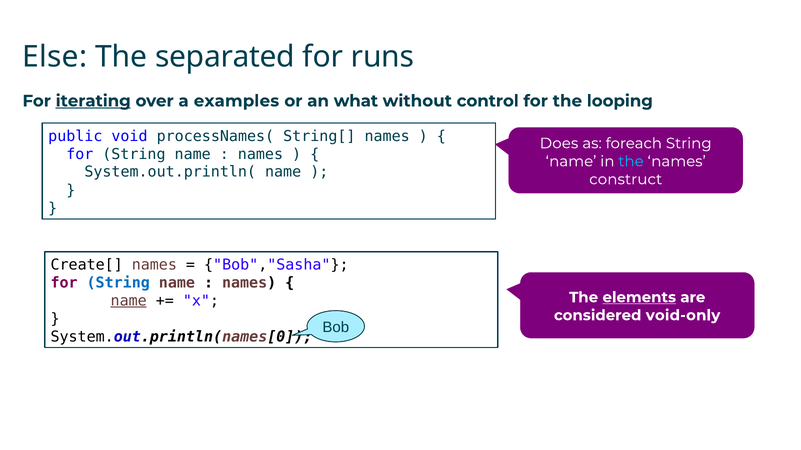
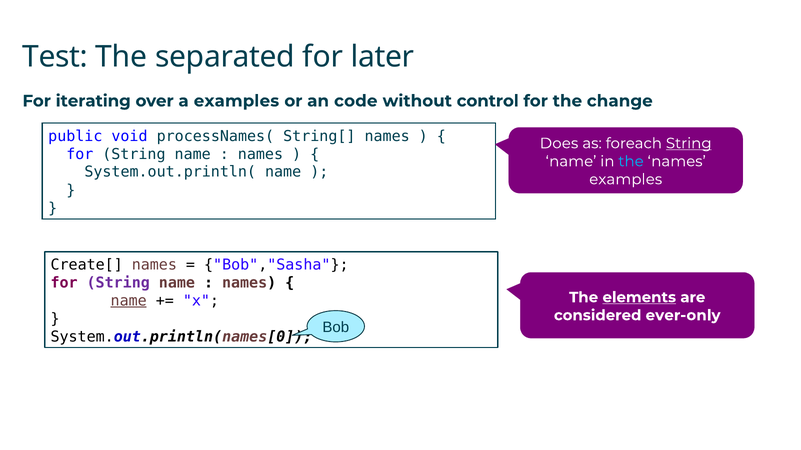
Else: Else -> Test
runs: runs -> later
iterating underline: present -> none
what: what -> code
looping: looping -> change
String at (689, 144) underline: none -> present
construct at (626, 180): construct -> examples
String at (118, 283) colour: blue -> purple
void-only: void-only -> ever-only
